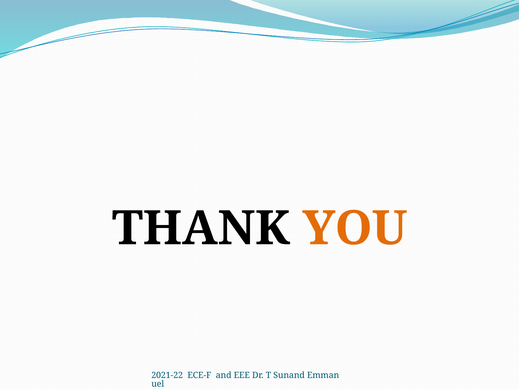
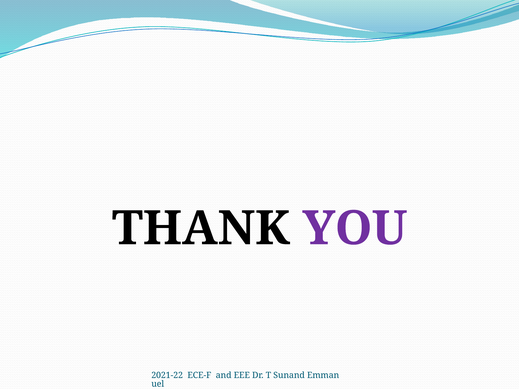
YOU colour: orange -> purple
